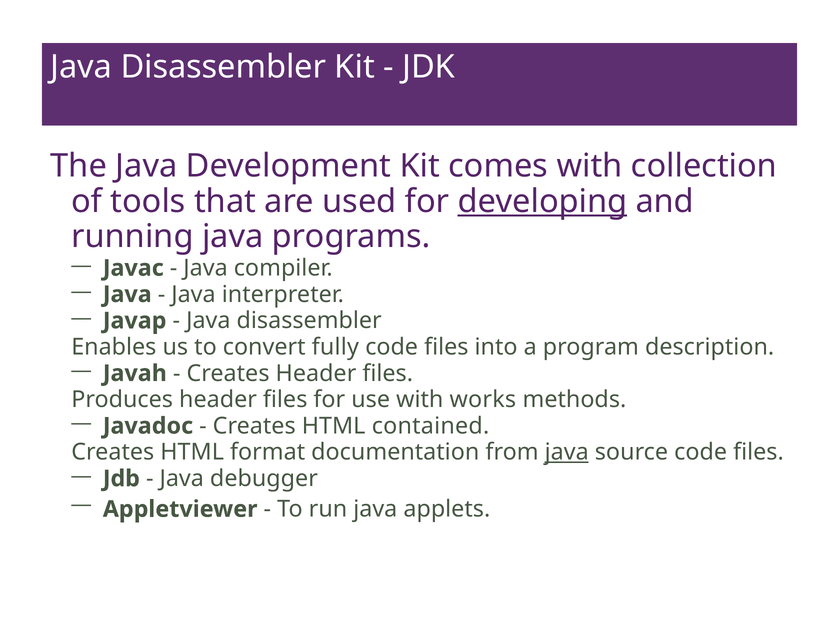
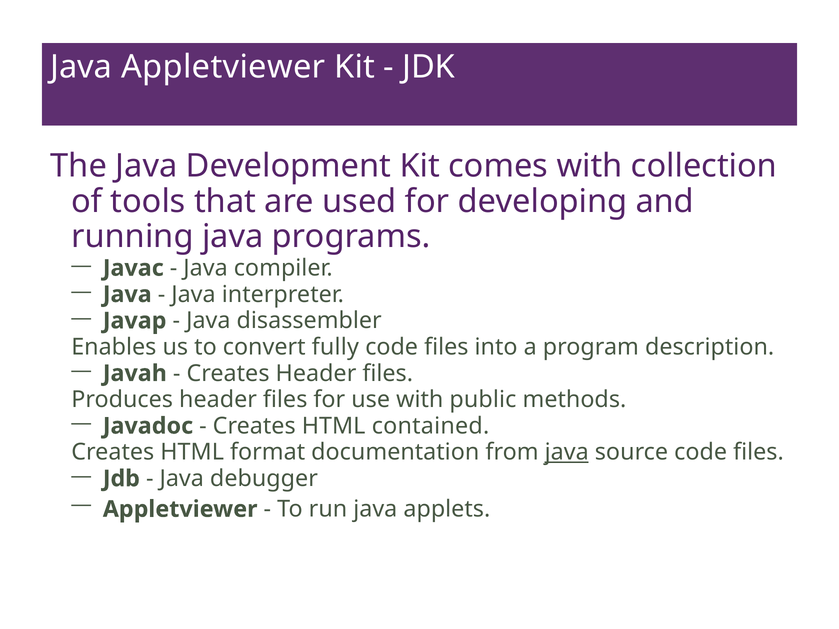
Disassembler at (223, 67): Disassembler -> Appletviewer
developing underline: present -> none
works: works -> public
